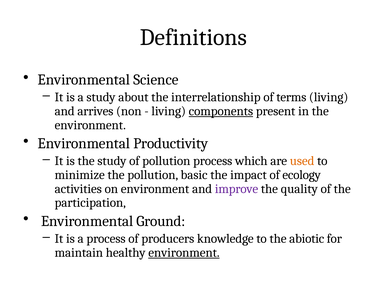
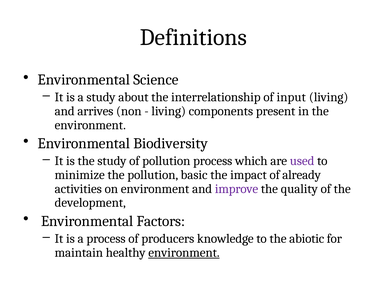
terms: terms -> input
components underline: present -> none
Productivity: Productivity -> Biodiversity
used colour: orange -> purple
ecology: ecology -> already
participation: participation -> development
Ground: Ground -> Factors
